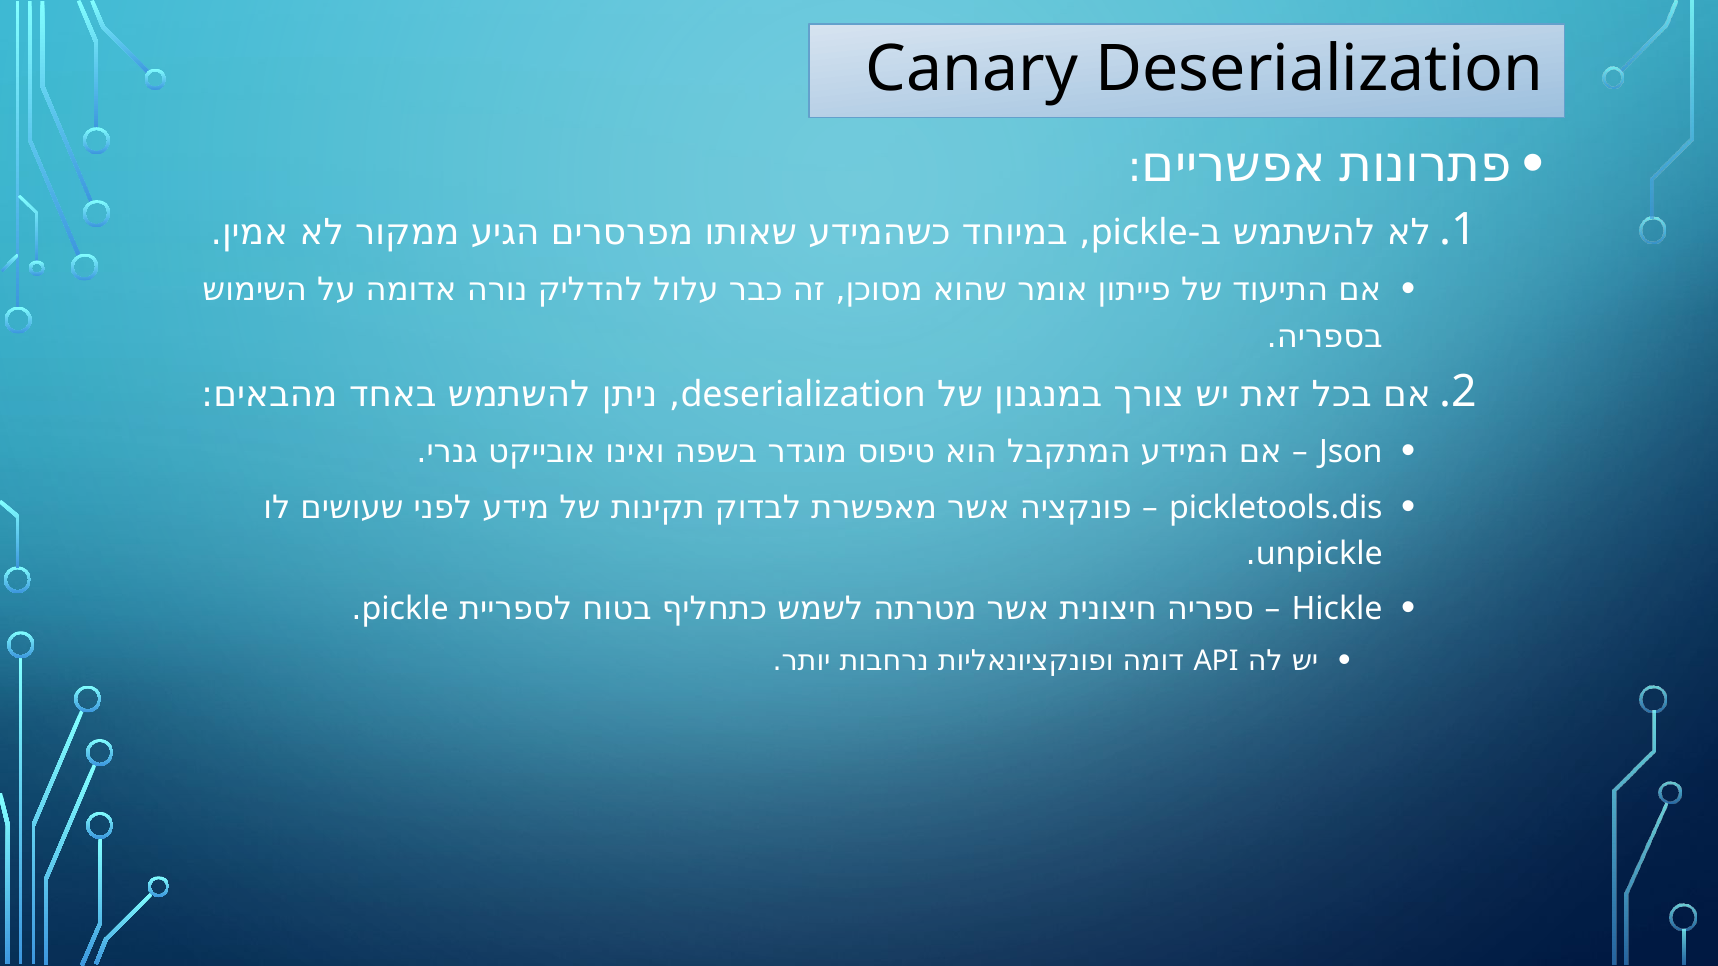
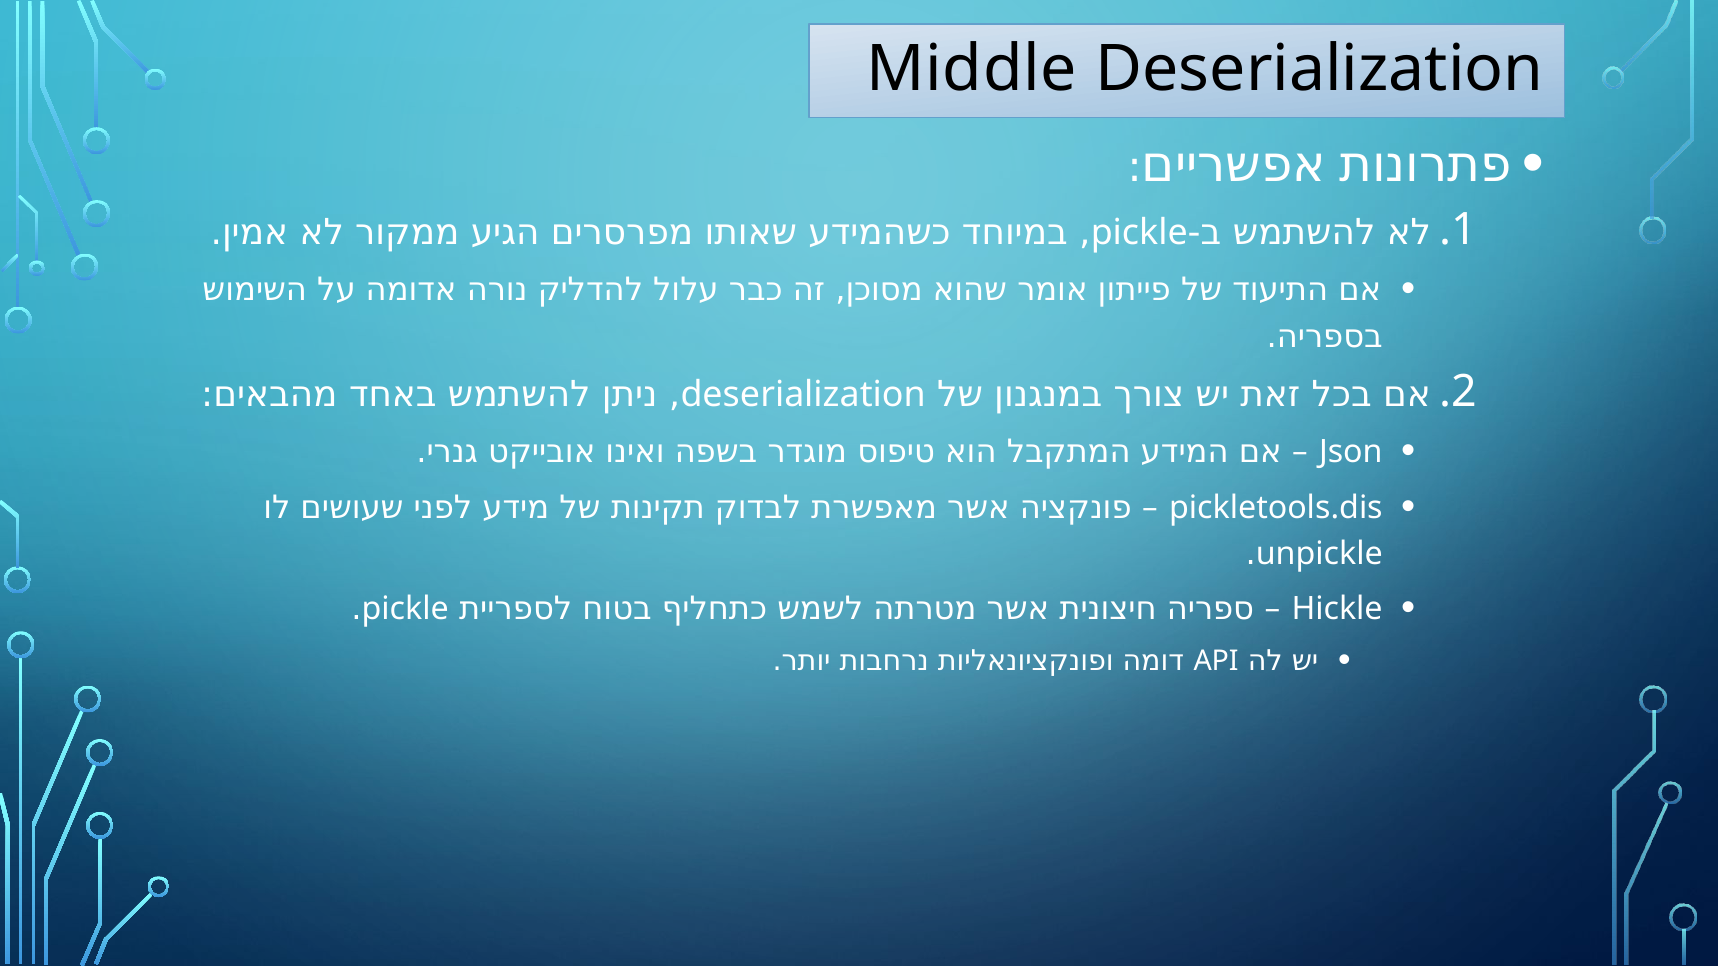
Canary: Canary -> Middle
